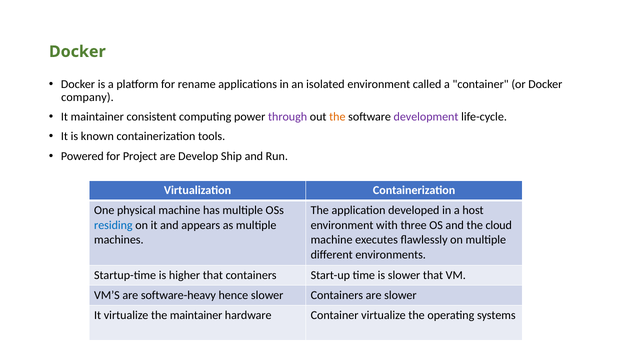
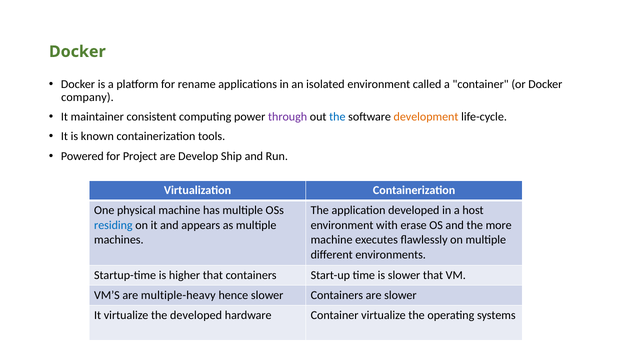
the at (337, 117) colour: orange -> blue
development colour: purple -> orange
three: three -> erase
cloud: cloud -> more
software-heavy: software-heavy -> multiple-heavy
the maintainer: maintainer -> developed
